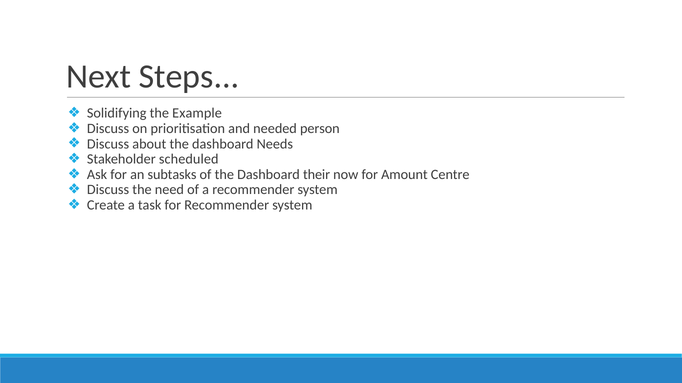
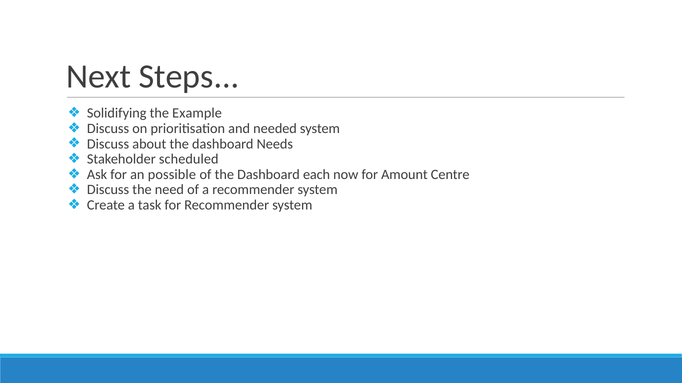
needed person: person -> system
subtasks: subtasks -> possible
their: their -> each
